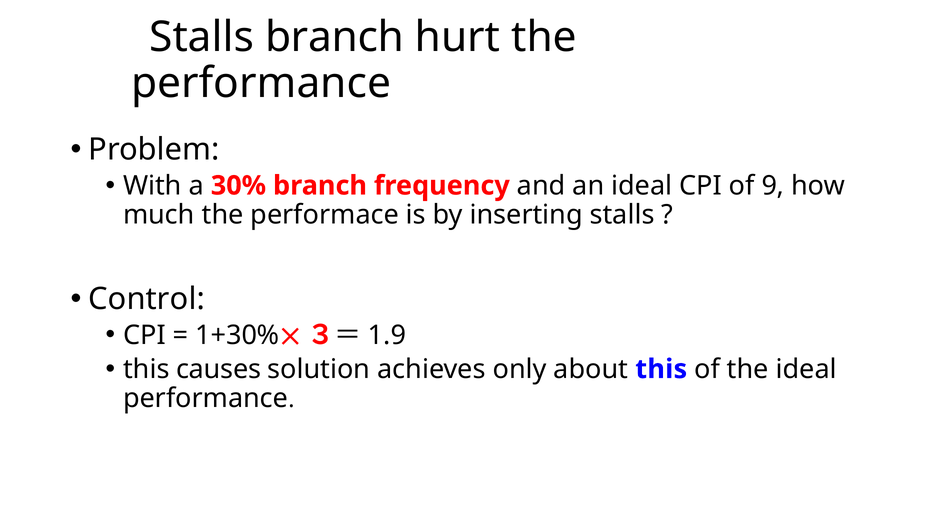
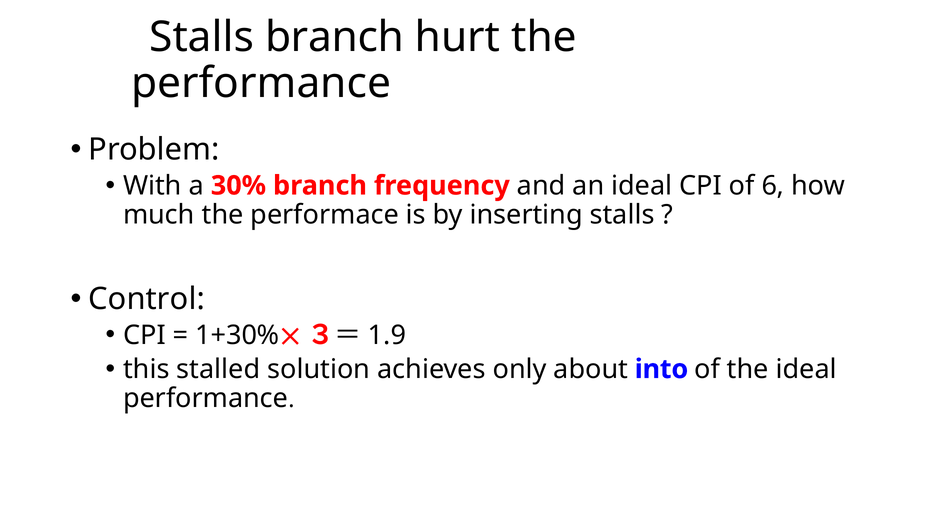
9: 9 -> 6
causes: causes -> stalled
about this: this -> into
